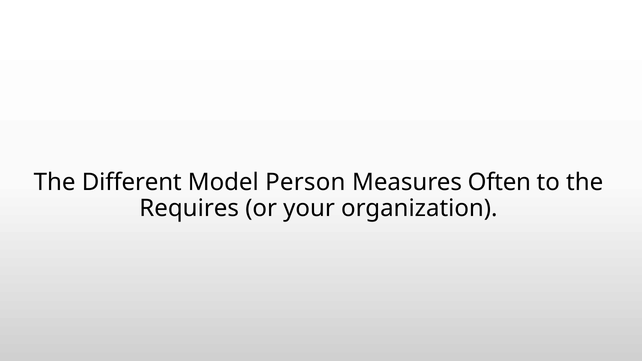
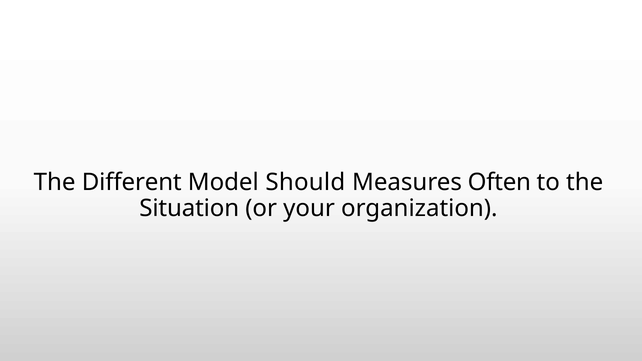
Person: Person -> Should
Requires: Requires -> Situation
